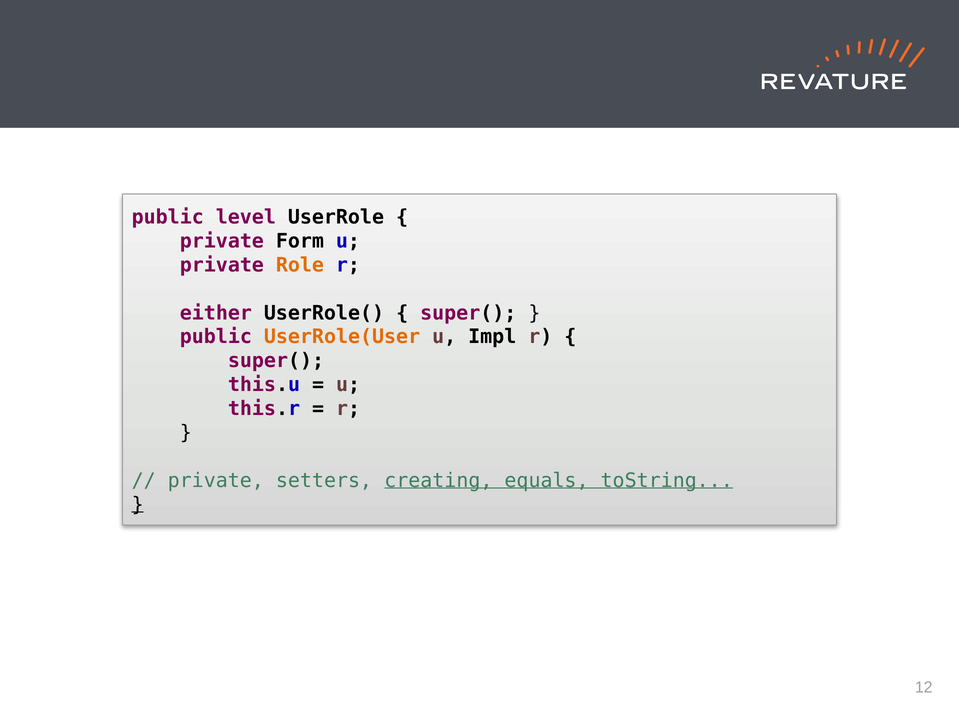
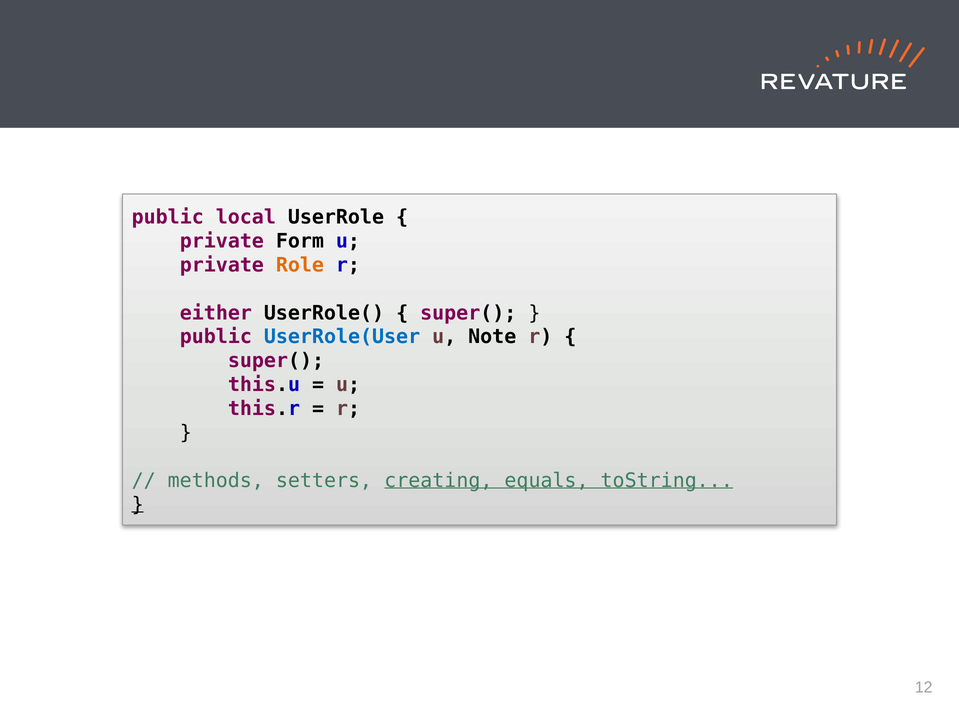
level: level -> local
UserRole(User colour: orange -> blue
Impl: Impl -> Note
private at (216, 481): private -> methods
